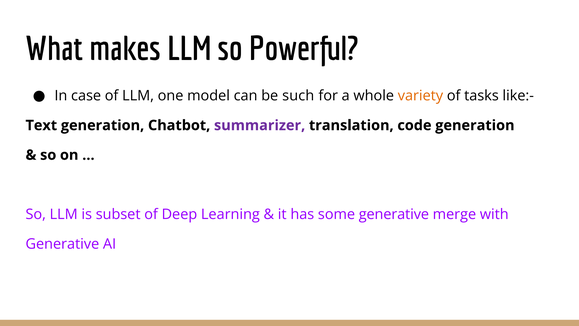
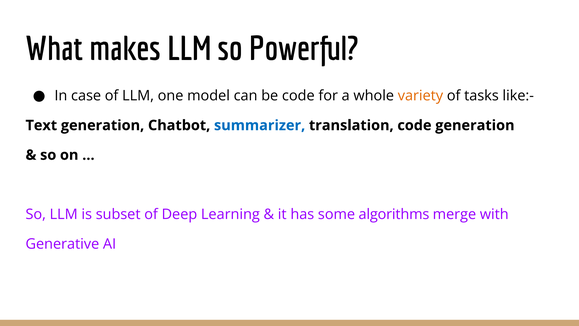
be such: such -> code
summarizer colour: purple -> blue
some generative: generative -> algorithms
